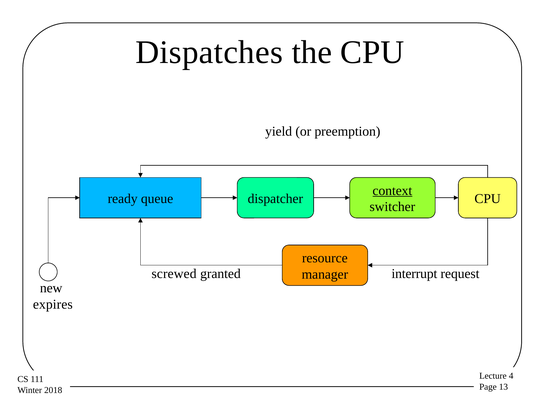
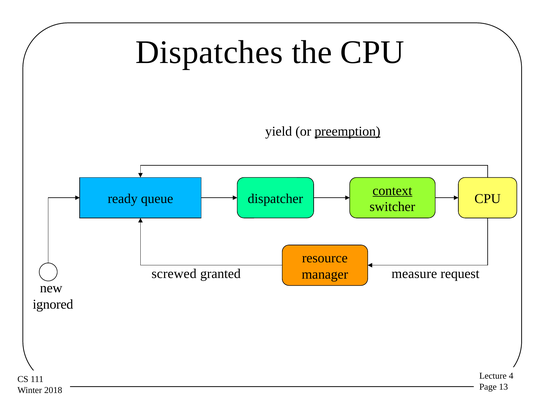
preemption underline: none -> present
interrupt: interrupt -> measure
expires: expires -> ignored
